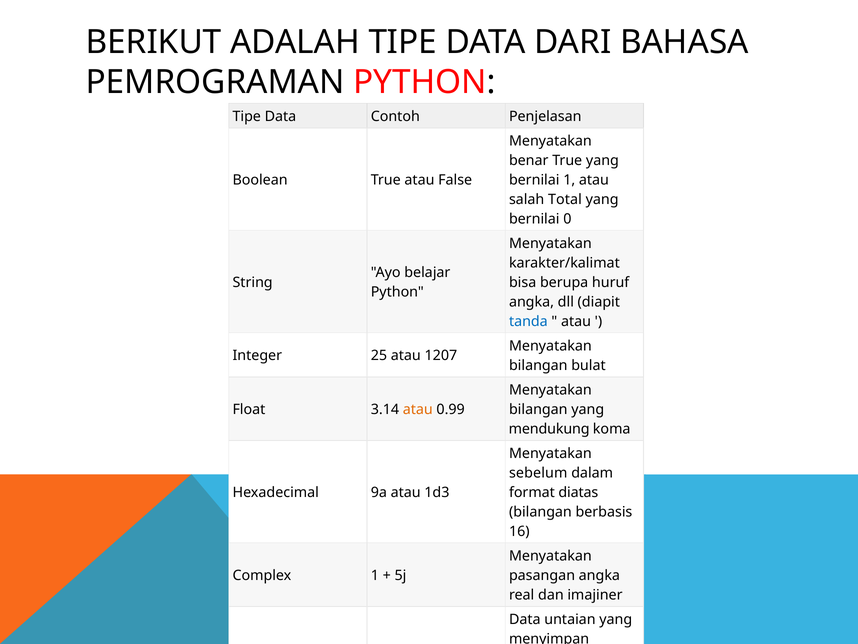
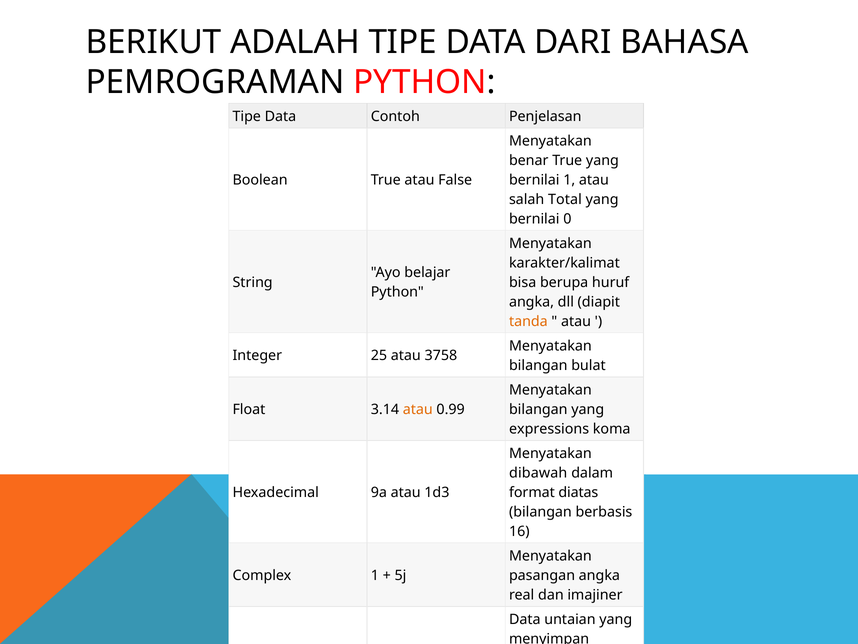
tanda colour: blue -> orange
1207: 1207 -> 3758
mendukung: mendukung -> expressions
sebelum: sebelum -> dibawah
